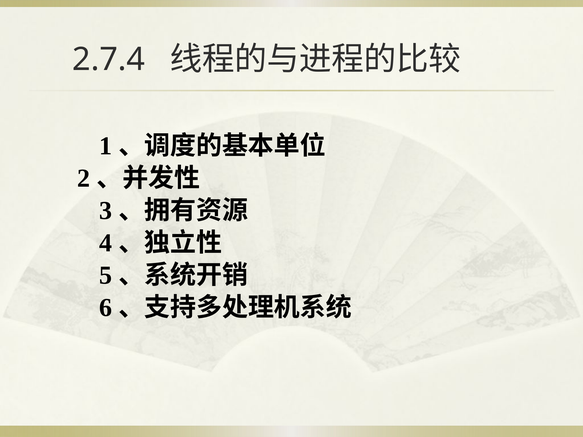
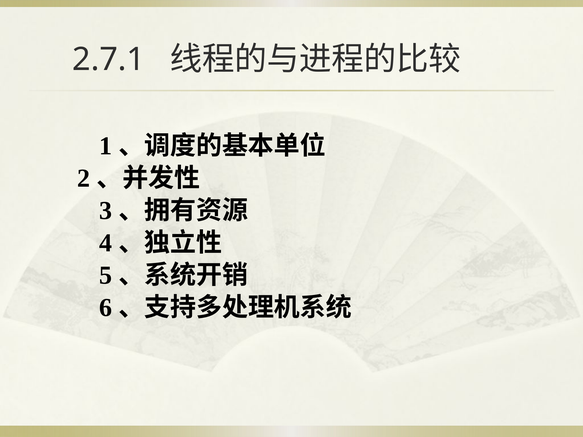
2.7.4: 2.7.4 -> 2.7.1
